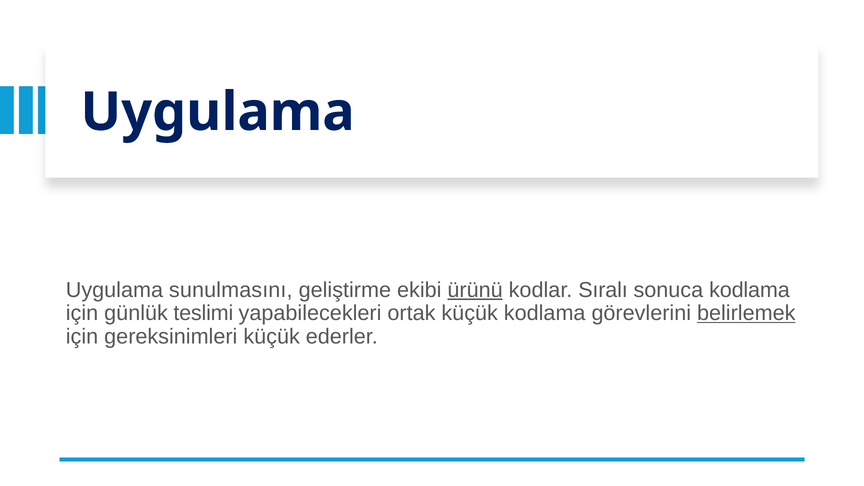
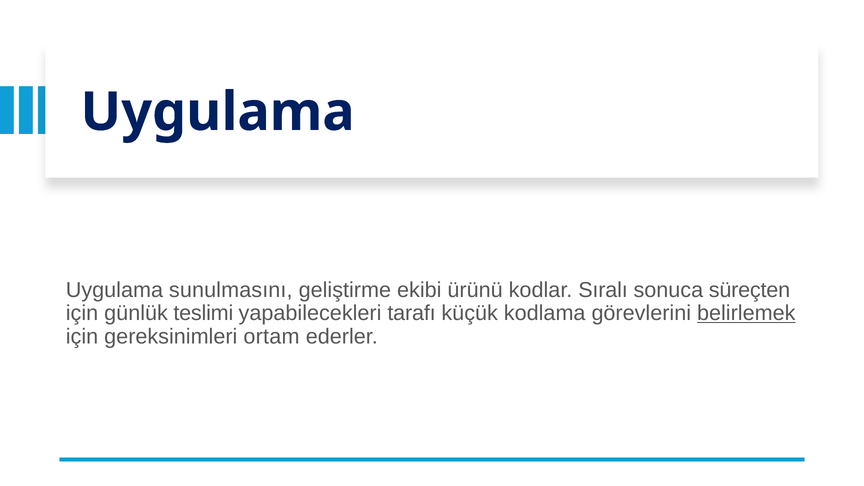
ürünü underline: present -> none
sonuca kodlama: kodlama -> süreçten
ortak: ortak -> tarafı
gereksinimleri küçük: küçük -> ortam
